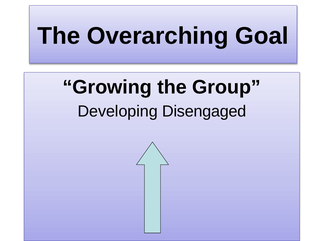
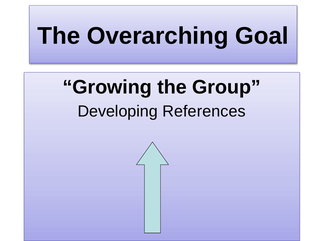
Disengaged: Disengaged -> References
